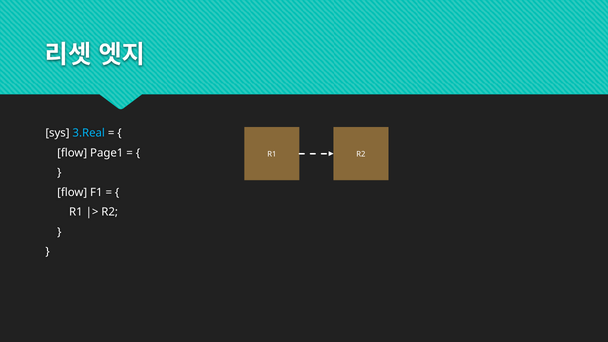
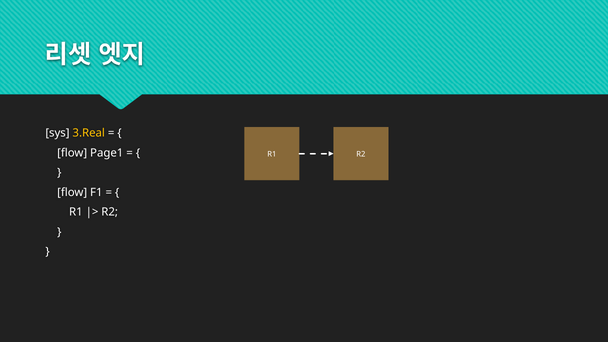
3.Real colour: light blue -> yellow
